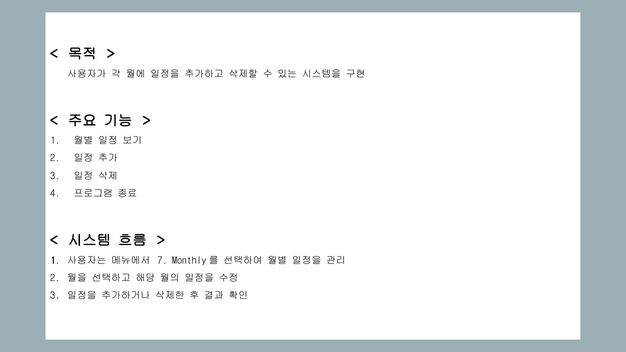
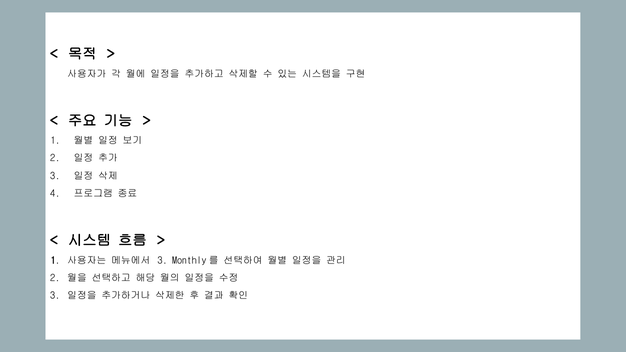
7 at (162, 260): 7 -> 3
